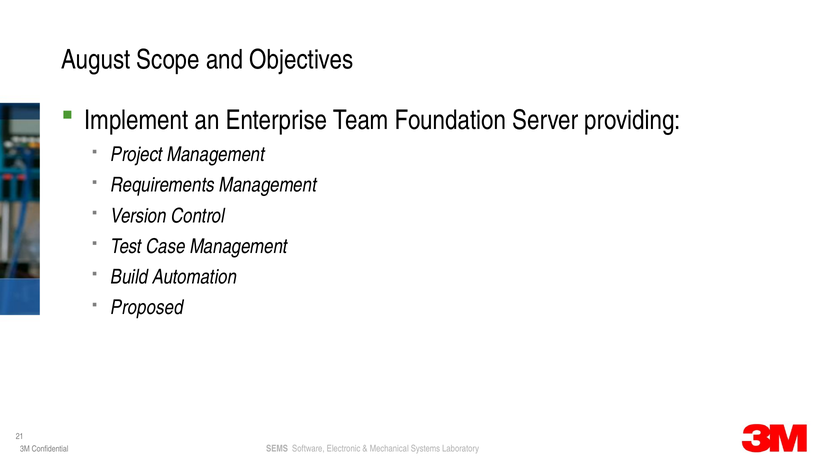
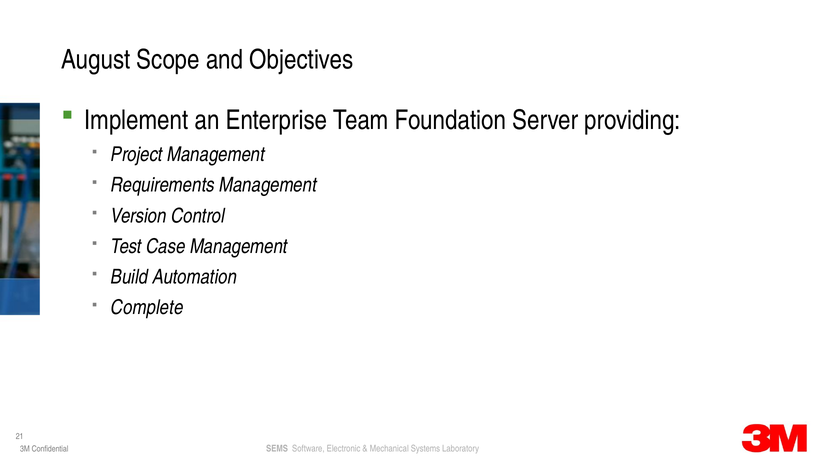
Proposed: Proposed -> Complete
